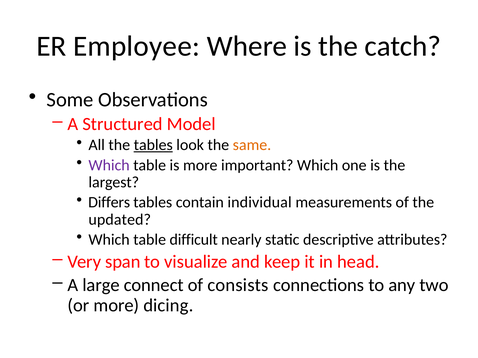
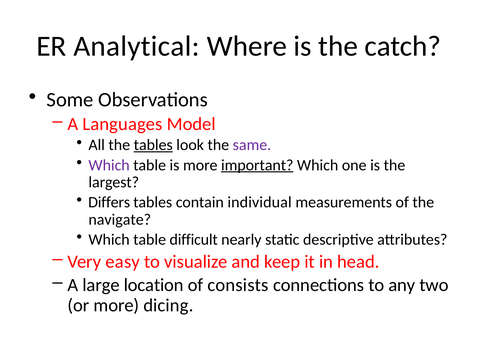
Employee: Employee -> Analytical
Structured: Structured -> Languages
same colour: orange -> purple
important underline: none -> present
updated: updated -> navigate
span: span -> easy
connect: connect -> location
